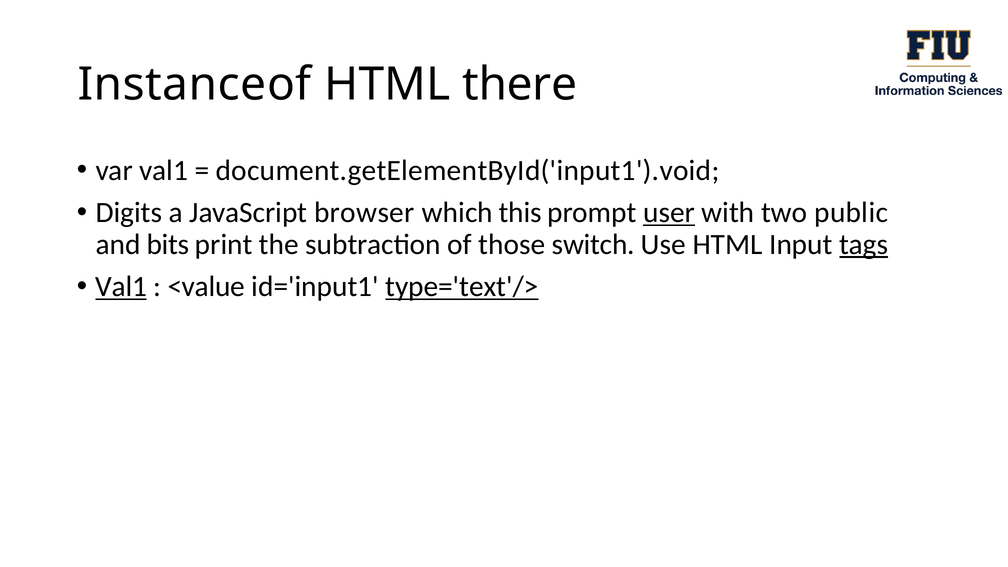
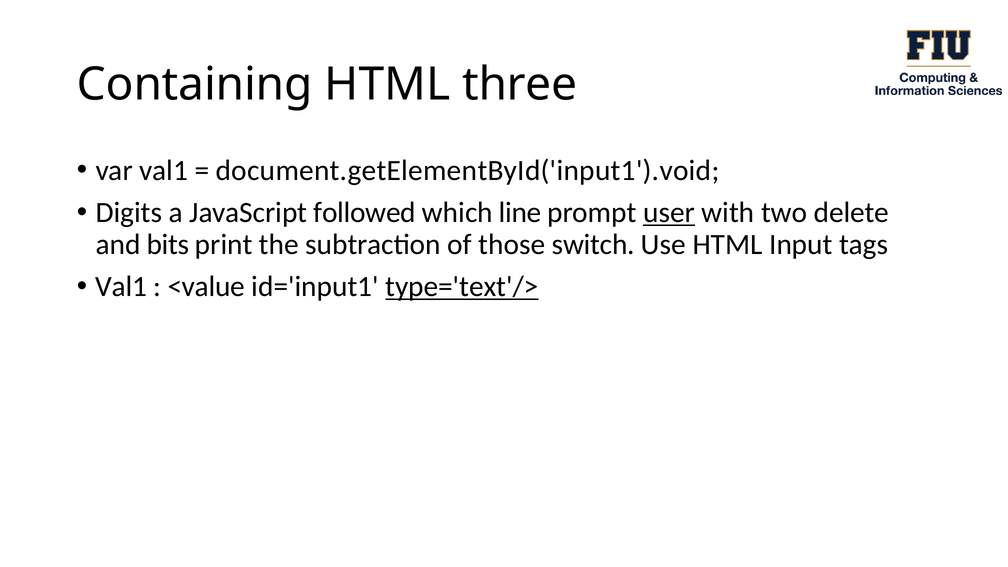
Instanceof: Instanceof -> Containing
there: there -> three
browser: browser -> followed
this: this -> line
public: public -> delete
tags underline: present -> none
Val1 at (121, 287) underline: present -> none
